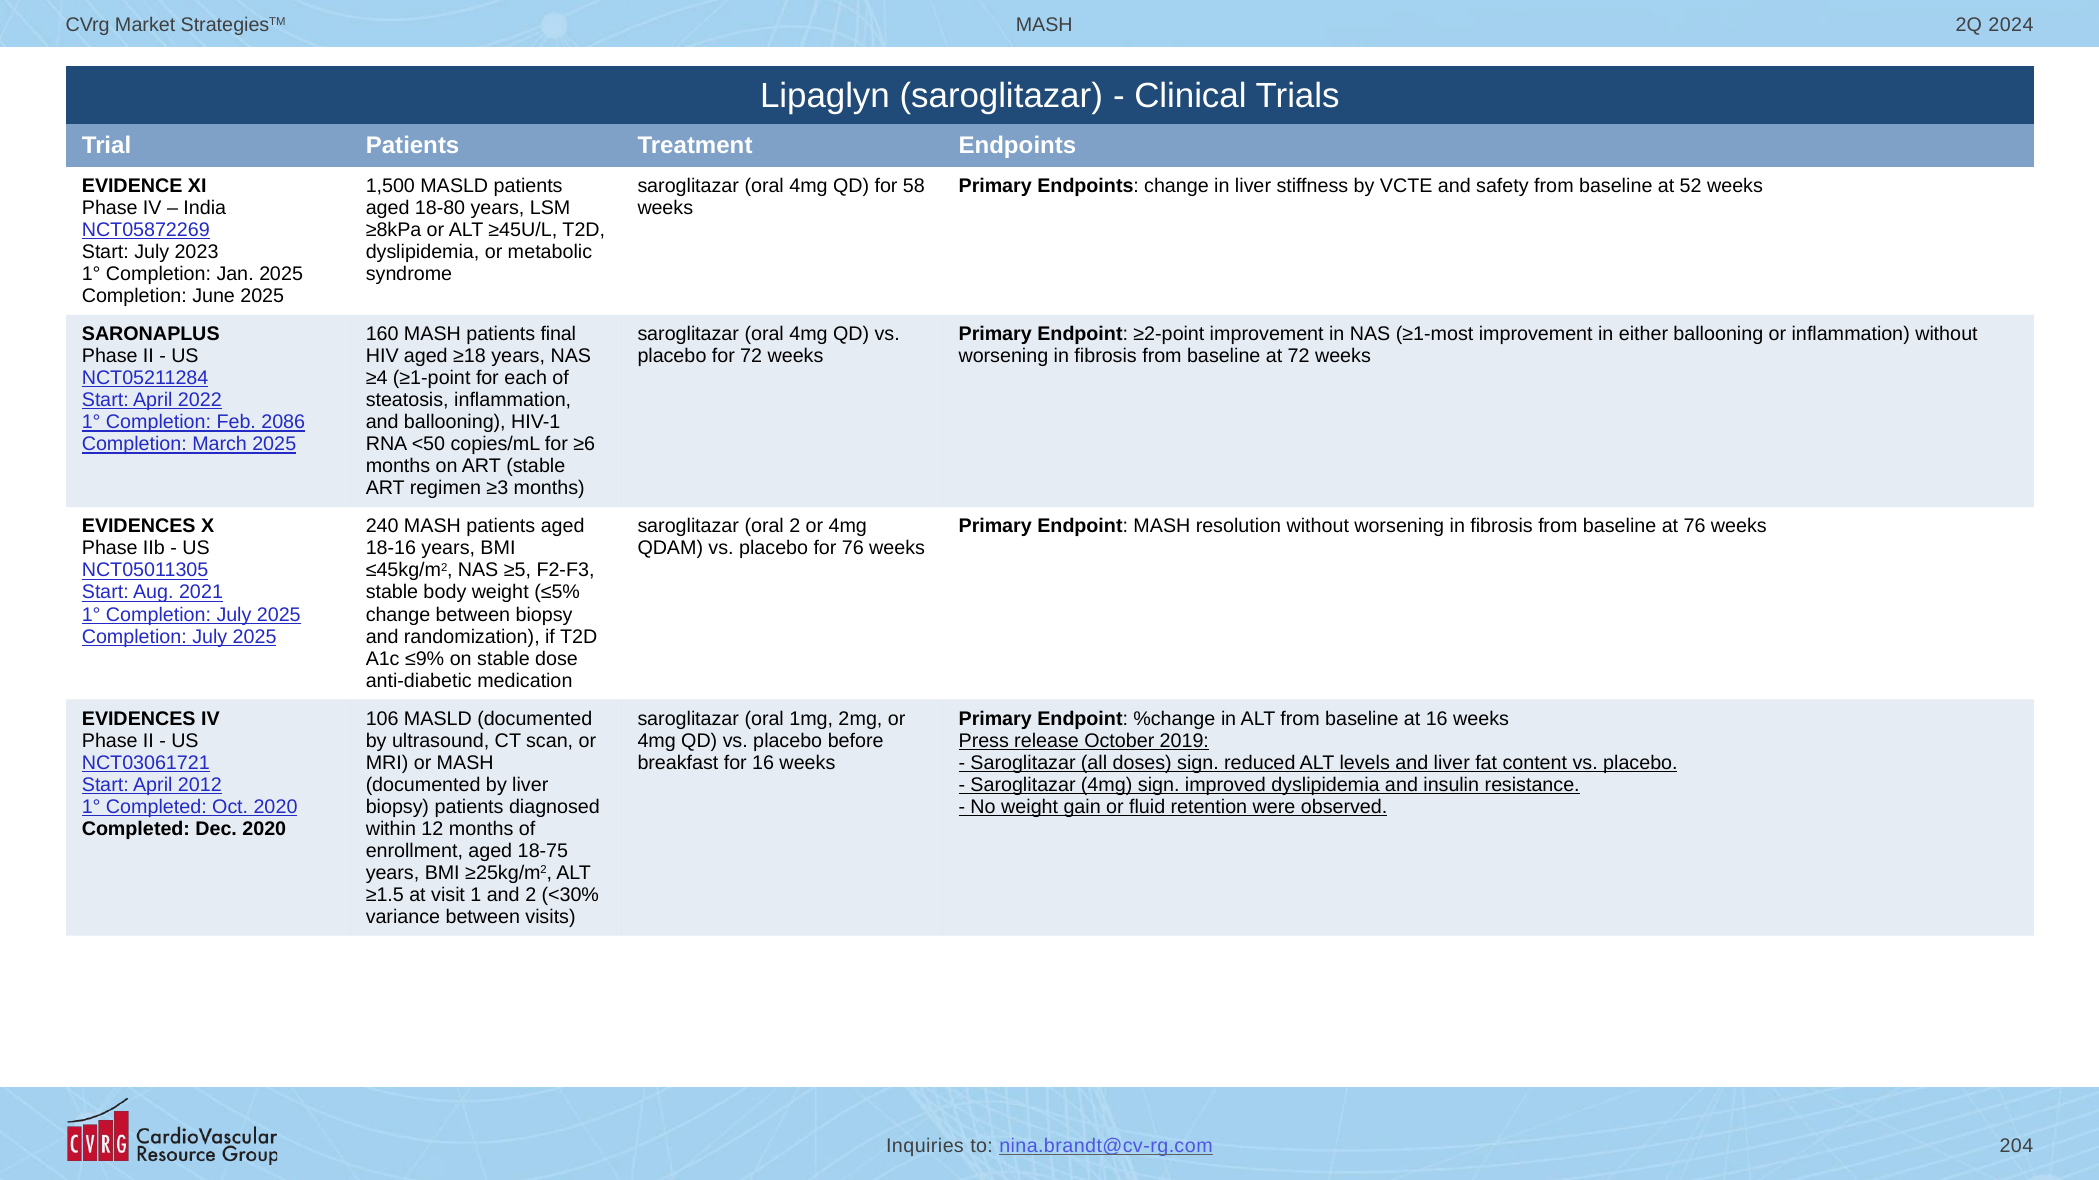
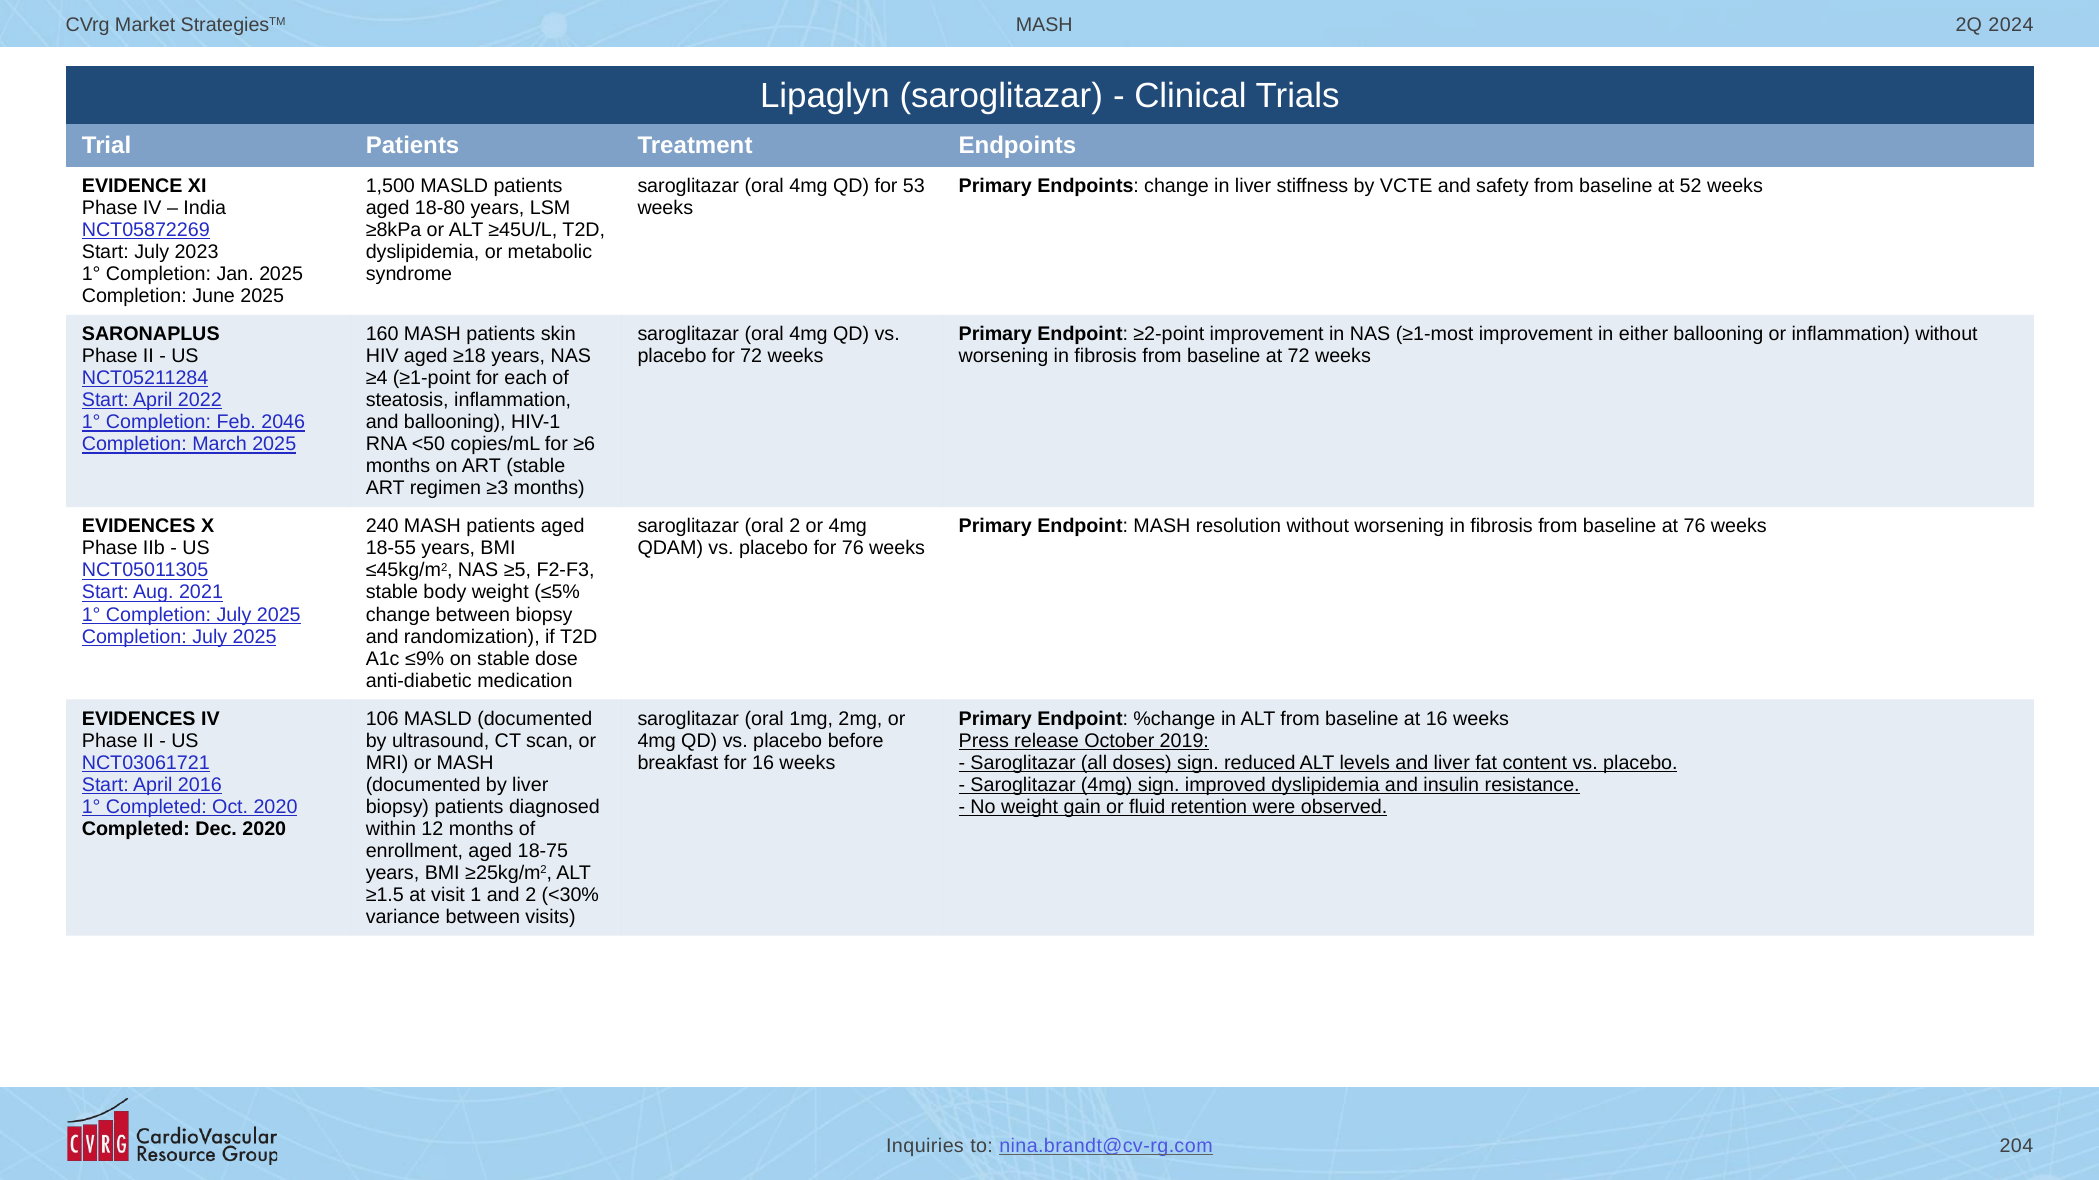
58: 58 -> 53
final: final -> skin
2086: 2086 -> 2046
18-16: 18-16 -> 18-55
2012: 2012 -> 2016
